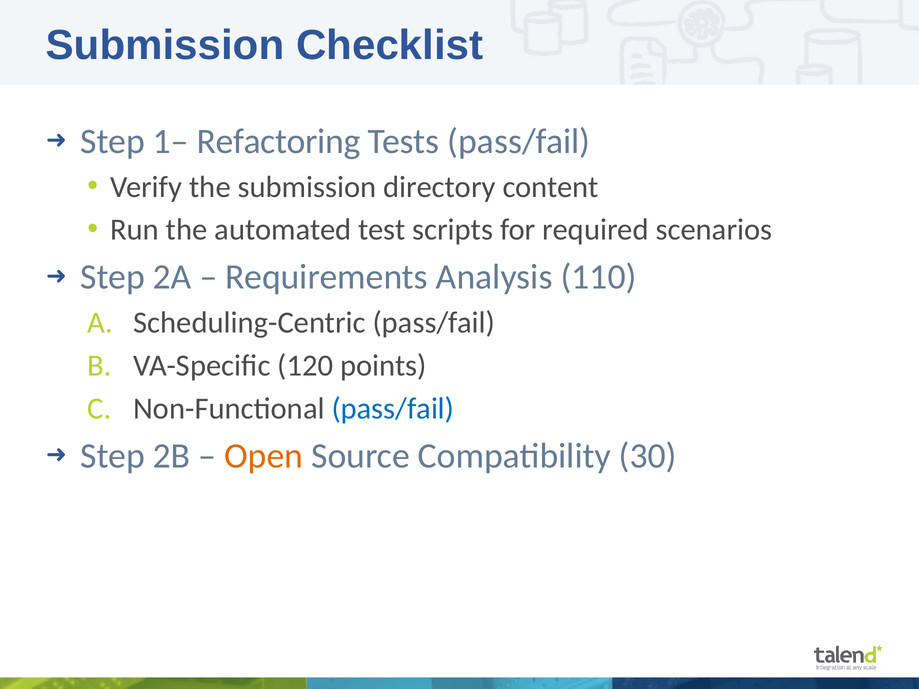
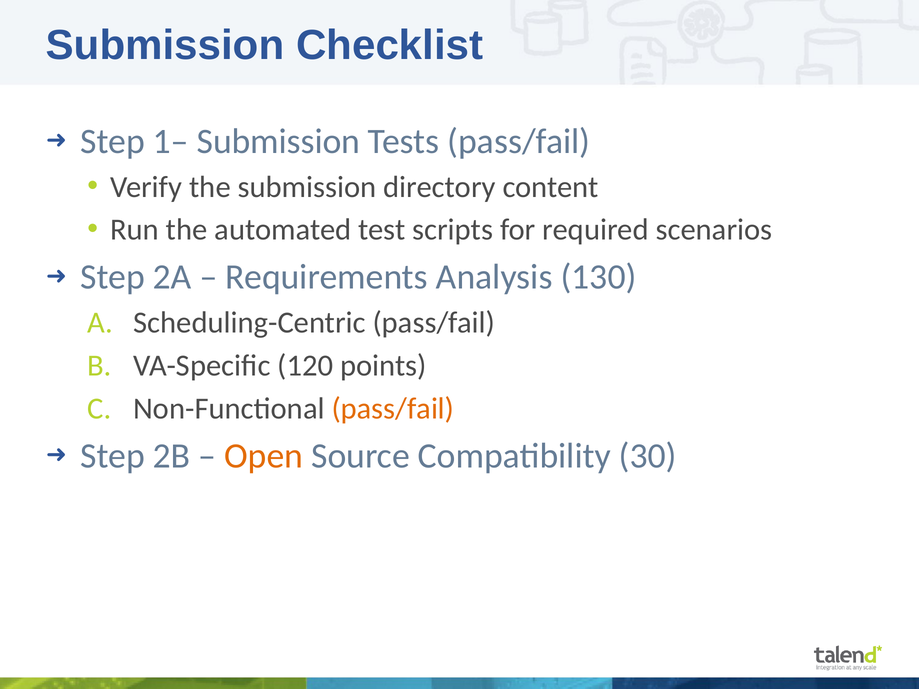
1– Refactoring: Refactoring -> Submission
110: 110 -> 130
pass/fail at (393, 409) colour: blue -> orange
